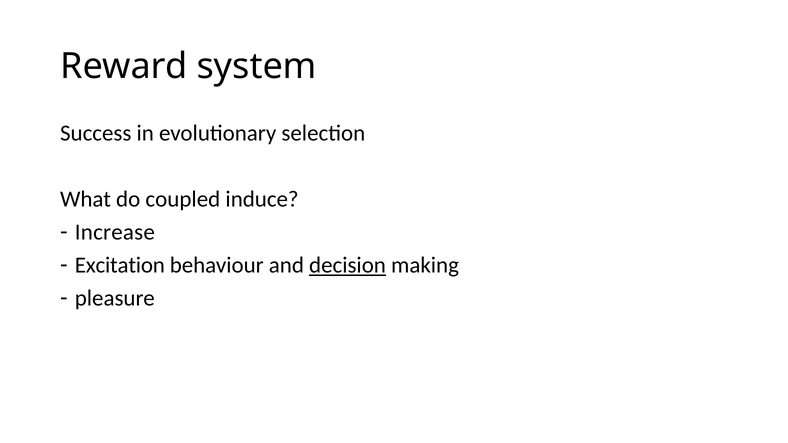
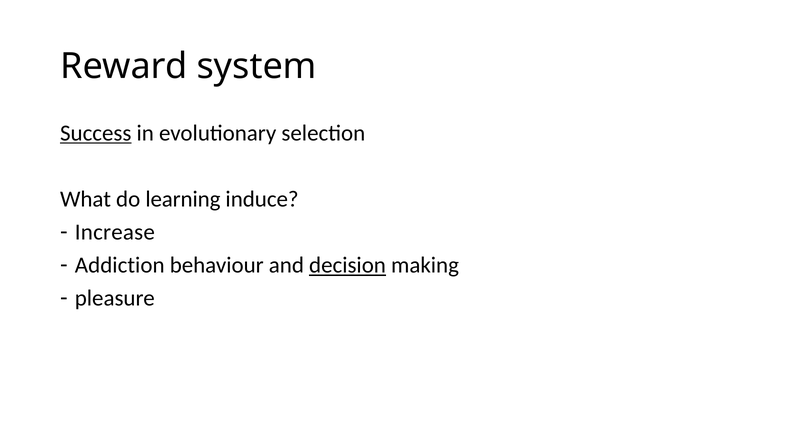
Success underline: none -> present
coupled: coupled -> learning
Excitation: Excitation -> Addiction
